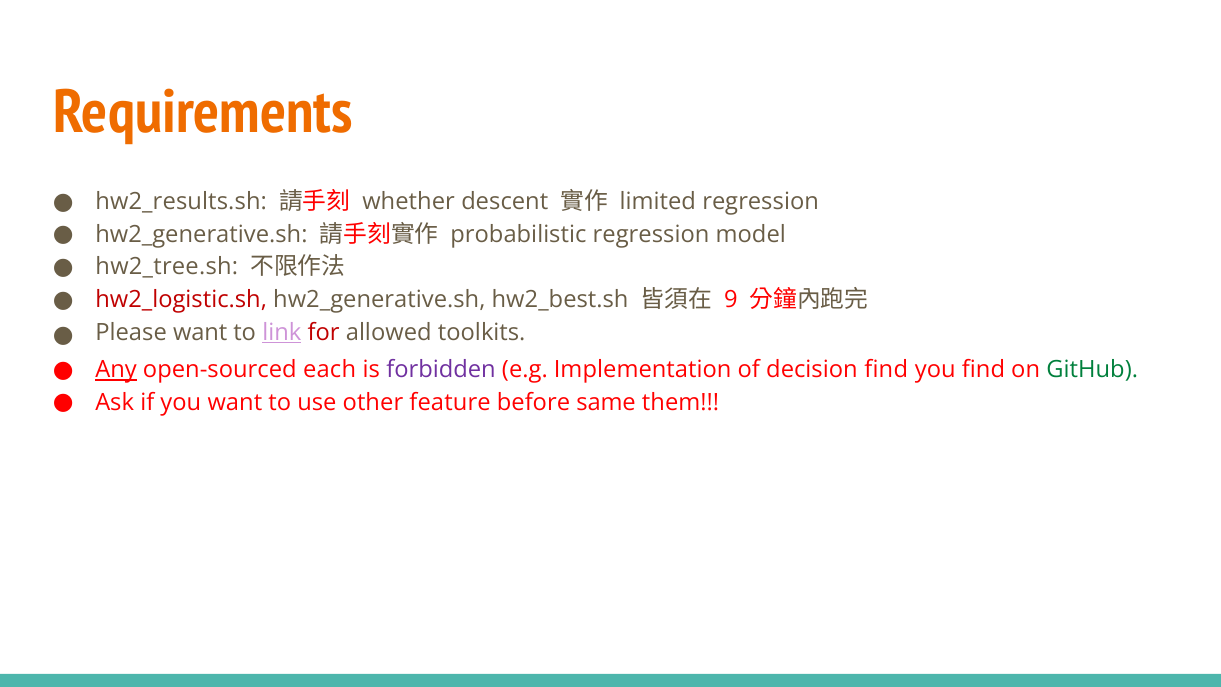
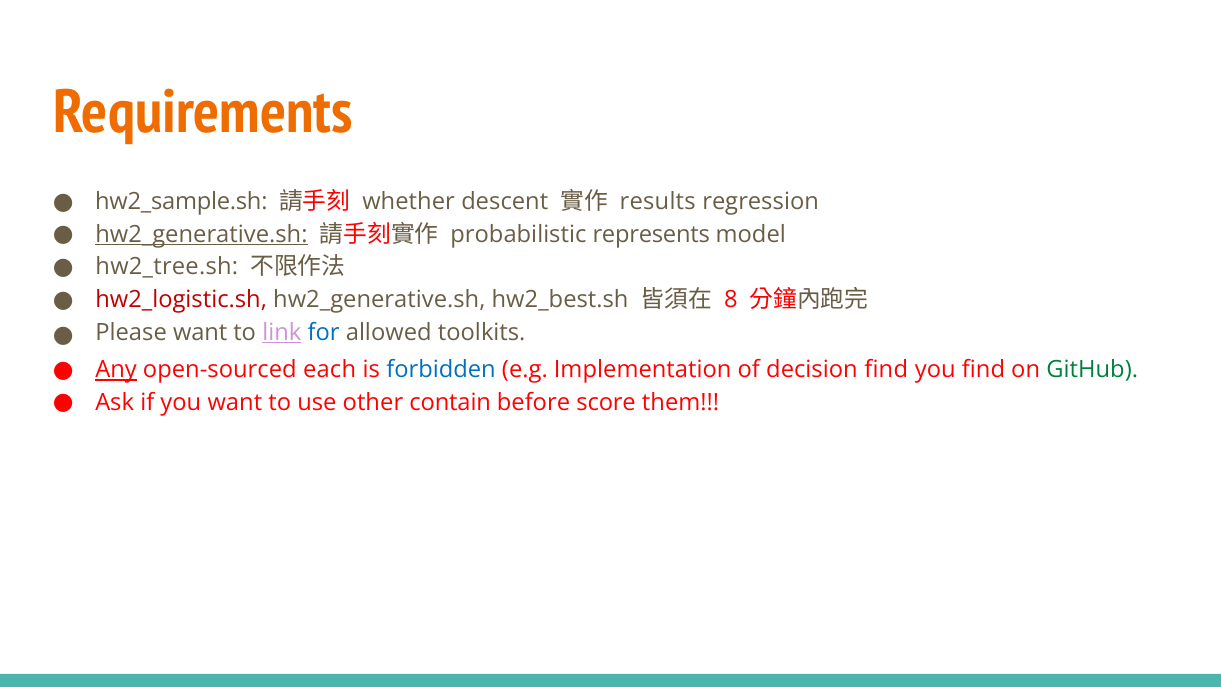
hw2_results.sh: hw2_results.sh -> hw2_sample.sh
limited: limited -> results
hw2_generative.sh at (201, 234) underline: none -> present
probabilistic regression: regression -> represents
9: 9 -> 8
for colour: red -> blue
forbidden colour: purple -> blue
feature: feature -> contain
same: same -> score
